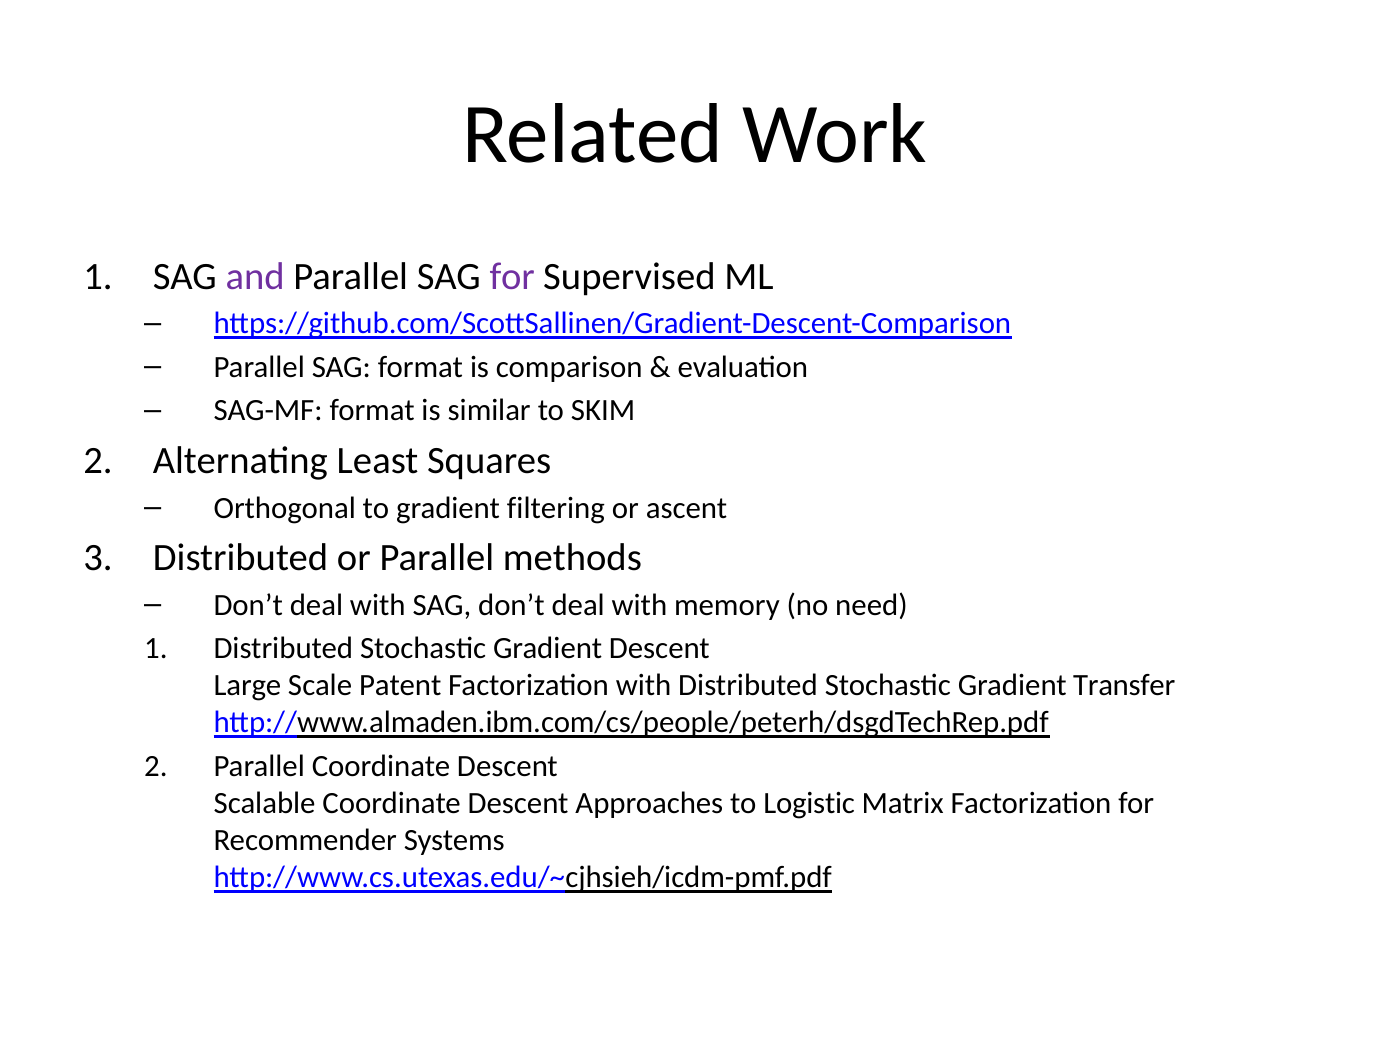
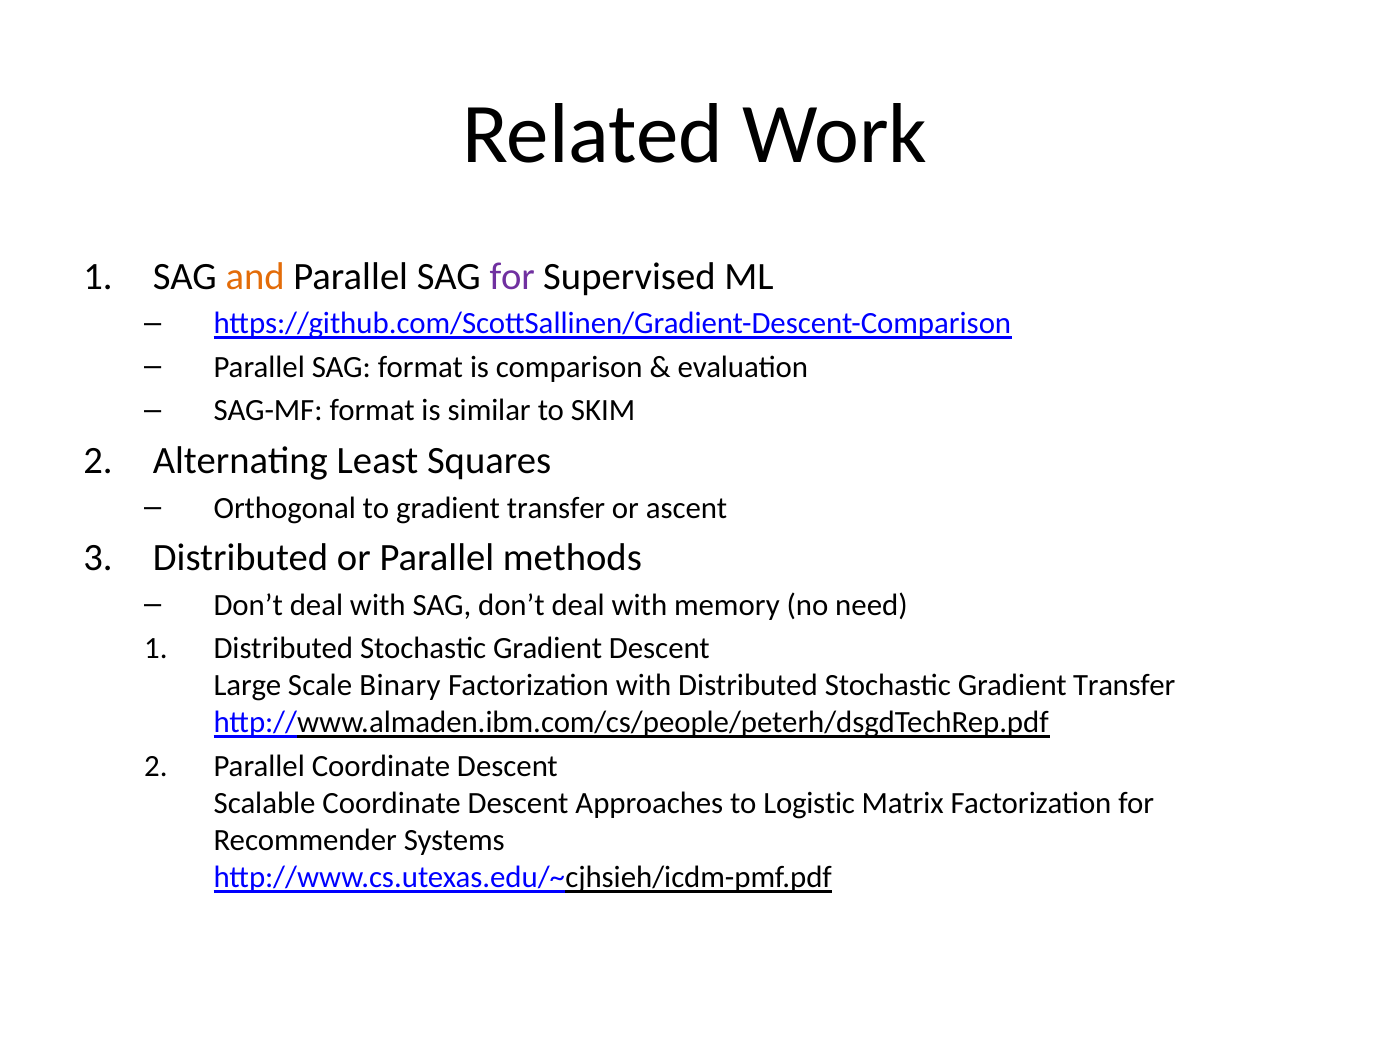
and colour: purple -> orange
to gradient filtering: filtering -> transfer
Patent: Patent -> Binary
